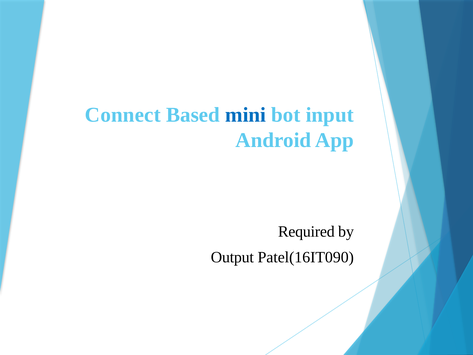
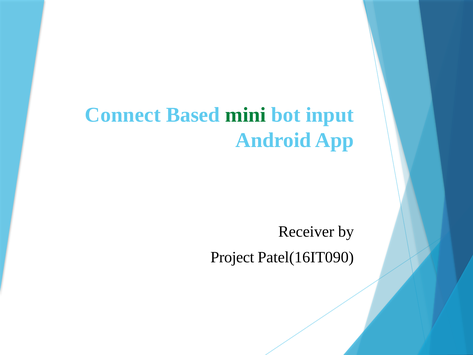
mini colour: blue -> green
Required: Required -> Receiver
Output: Output -> Project
